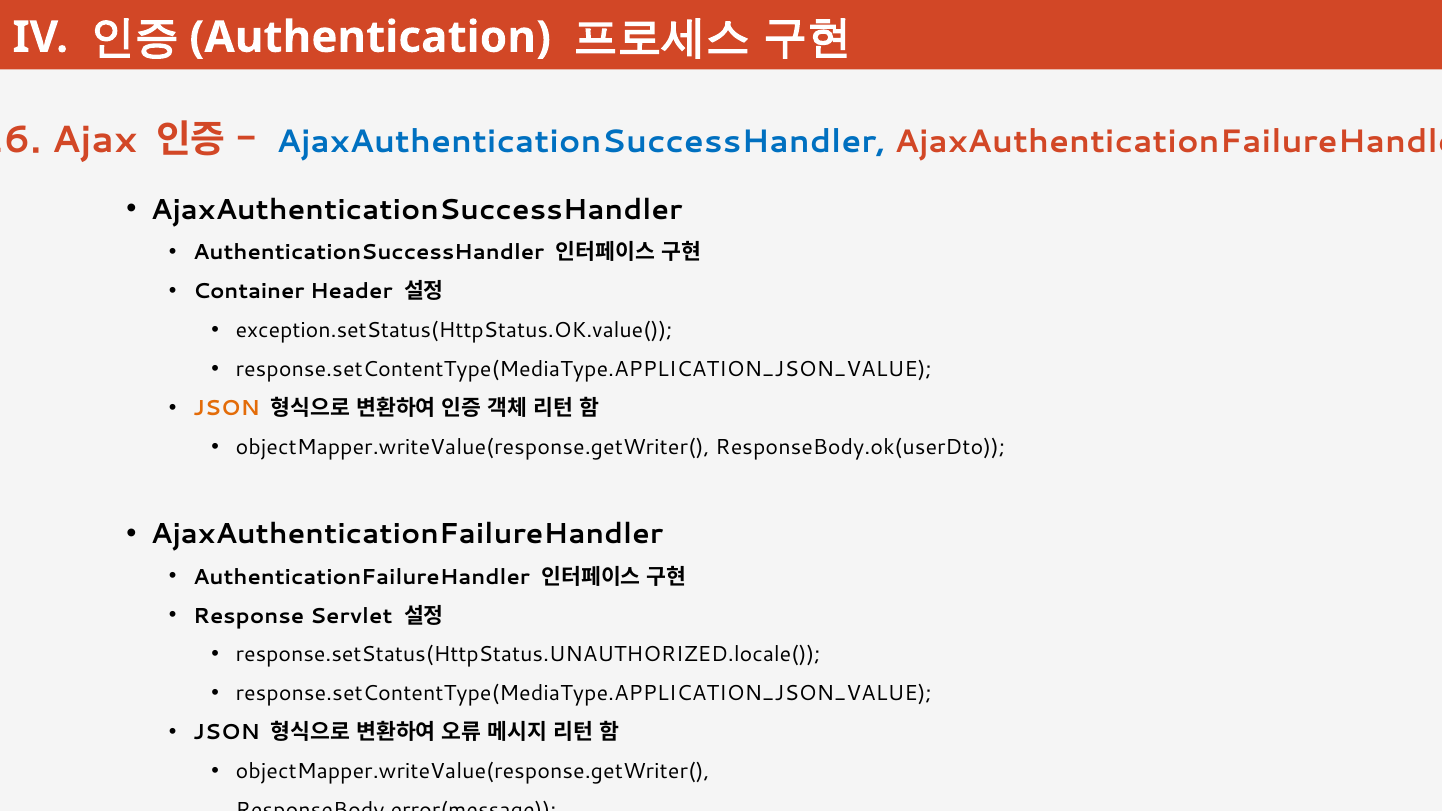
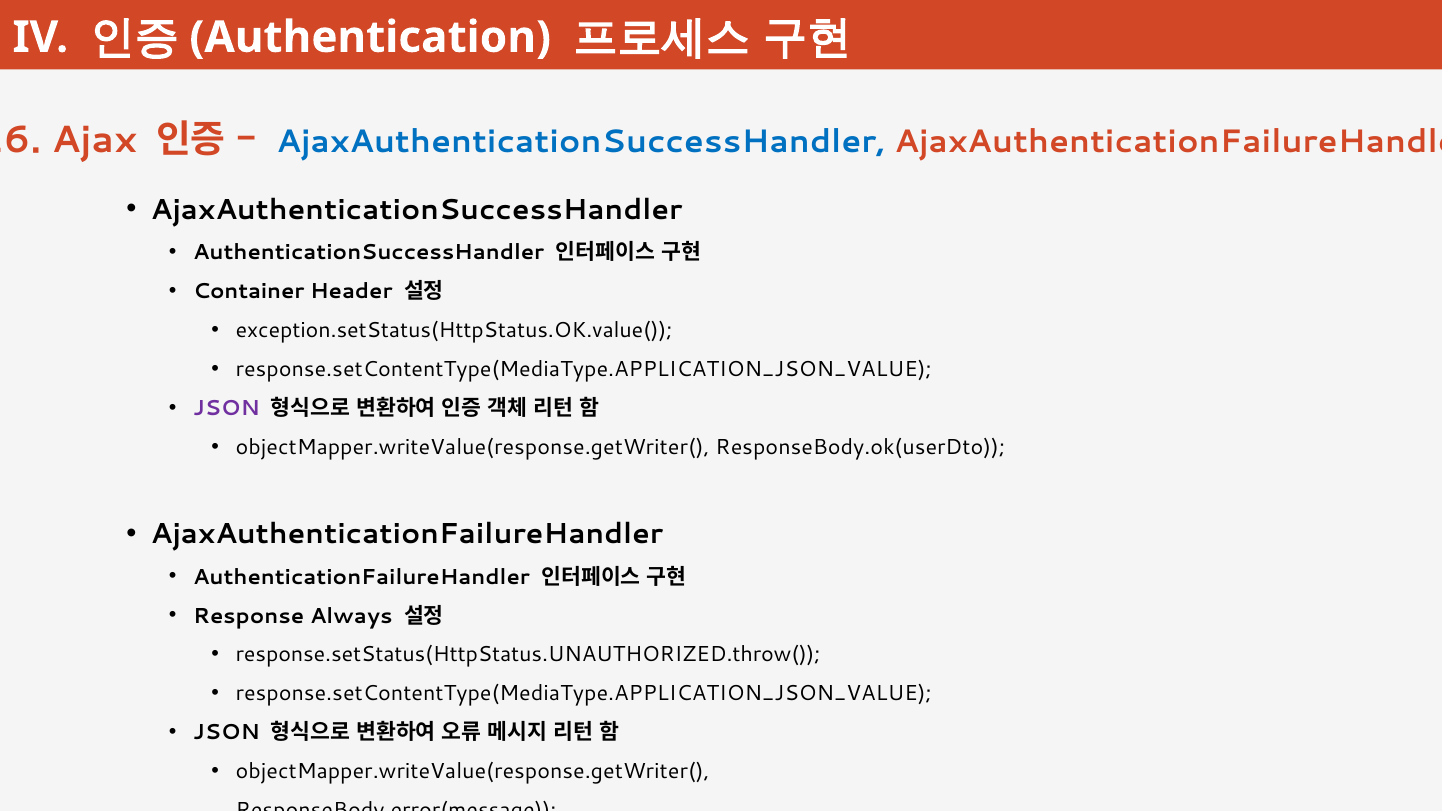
JSON at (226, 408) colour: orange -> purple
Servlet: Servlet -> Always
response.setStatus(HttpStatus.UNAUTHORIZED.locale(: response.setStatus(HttpStatus.UNAUTHORIZED.locale( -> response.setStatus(HttpStatus.UNAUTHORIZED.throw(
